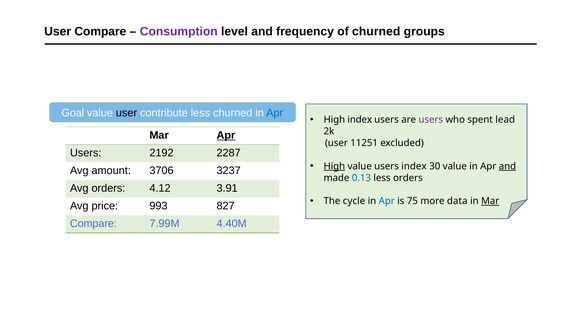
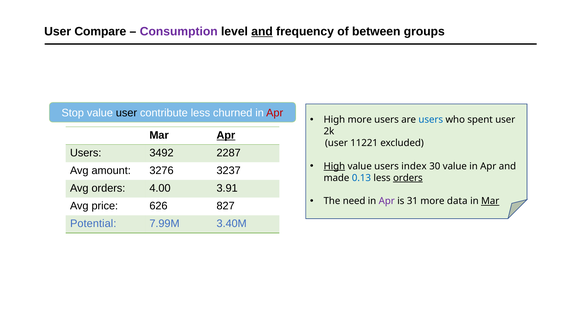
and at (262, 31) underline: none -> present
of churned: churned -> between
Goal: Goal -> Stop
Apr at (275, 113) colour: blue -> red
High index: index -> more
users at (431, 119) colour: purple -> blue
spent lead: lead -> user
11251: 11251 -> 11221
2192: 2192 -> 3492
and at (507, 166) underline: present -> none
3706: 3706 -> 3276
orders at (408, 177) underline: none -> present
4.12: 4.12 -> 4.00
cycle: cycle -> need
Apr at (387, 201) colour: blue -> purple
75: 75 -> 31
993: 993 -> 626
Compare at (93, 223): Compare -> Potential
4.40M: 4.40M -> 3.40M
